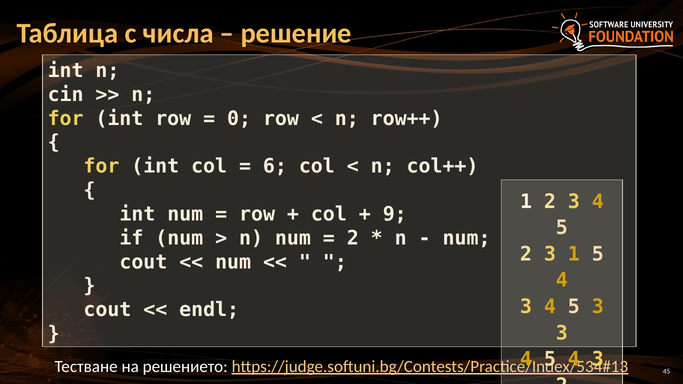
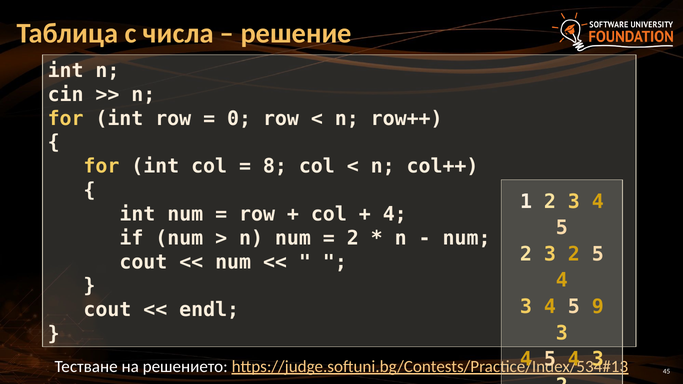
6: 6 -> 8
9 at (395, 214): 9 -> 4
2 3 1: 1 -> 2
5 3: 3 -> 9
